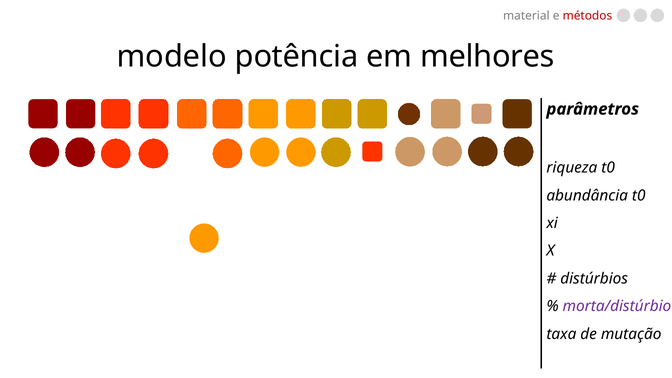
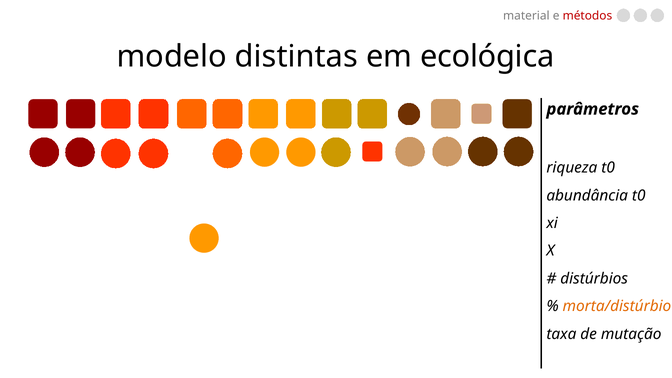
potência: potência -> distintas
melhores: melhores -> ecológica
morta/distúrbio colour: purple -> orange
